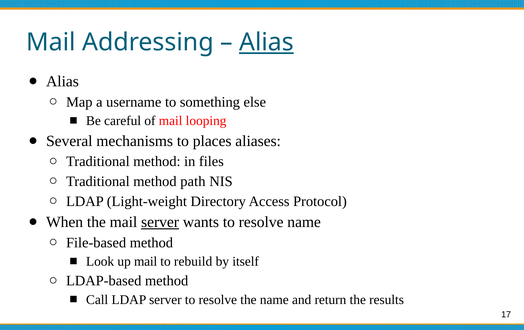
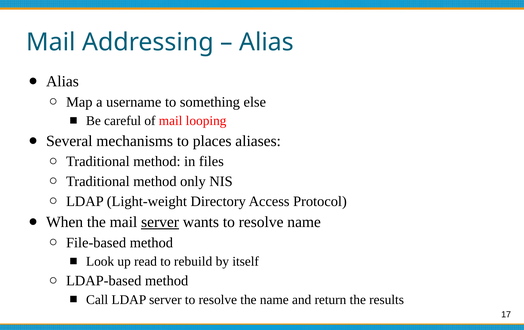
Alias at (266, 42) underline: present -> none
path: path -> only
up mail: mail -> read
